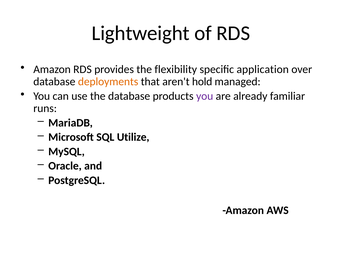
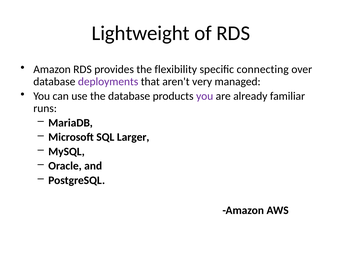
application: application -> connecting
deployments colour: orange -> purple
hold: hold -> very
Utilize: Utilize -> Larger
